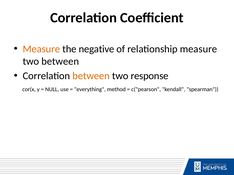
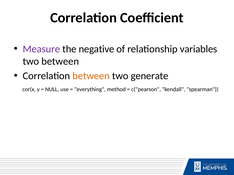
Measure at (41, 49) colour: orange -> purple
relationship measure: measure -> variables
response: response -> generate
